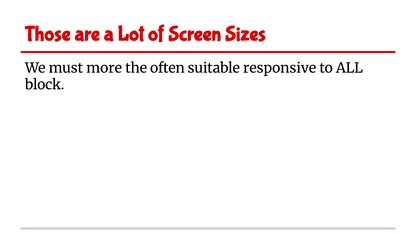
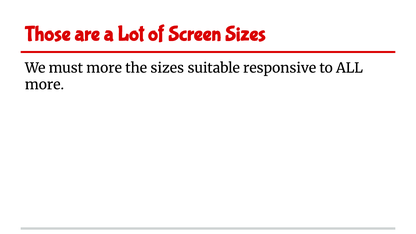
the often: often -> sizes
block at (45, 85): block -> more
